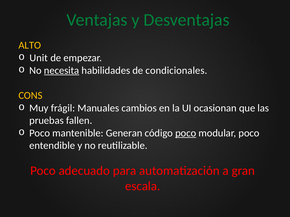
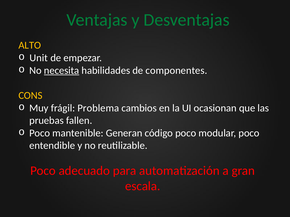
condicionales: condicionales -> componentes
Manuales: Manuales -> Problema
poco at (186, 133) underline: present -> none
